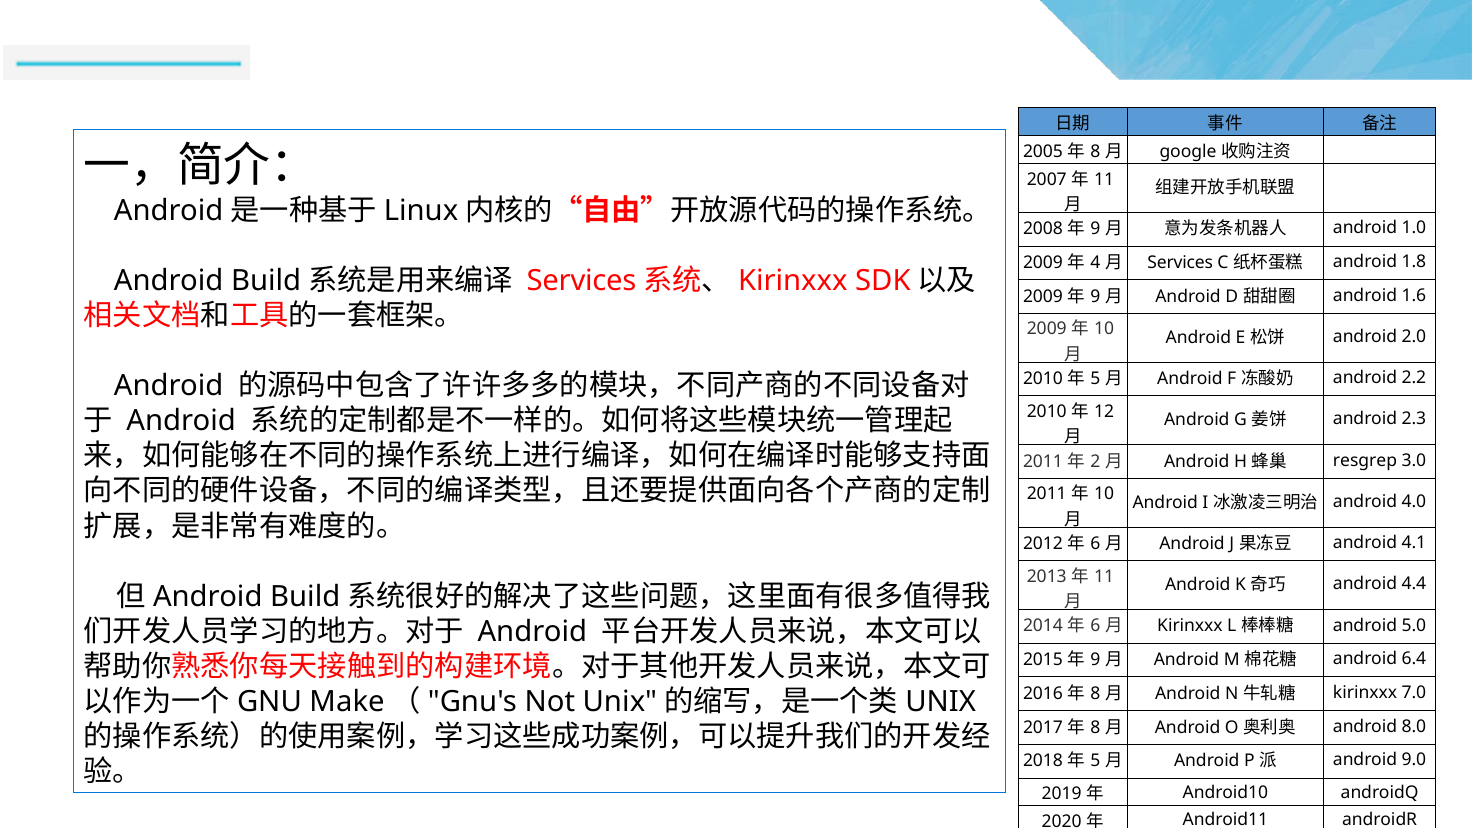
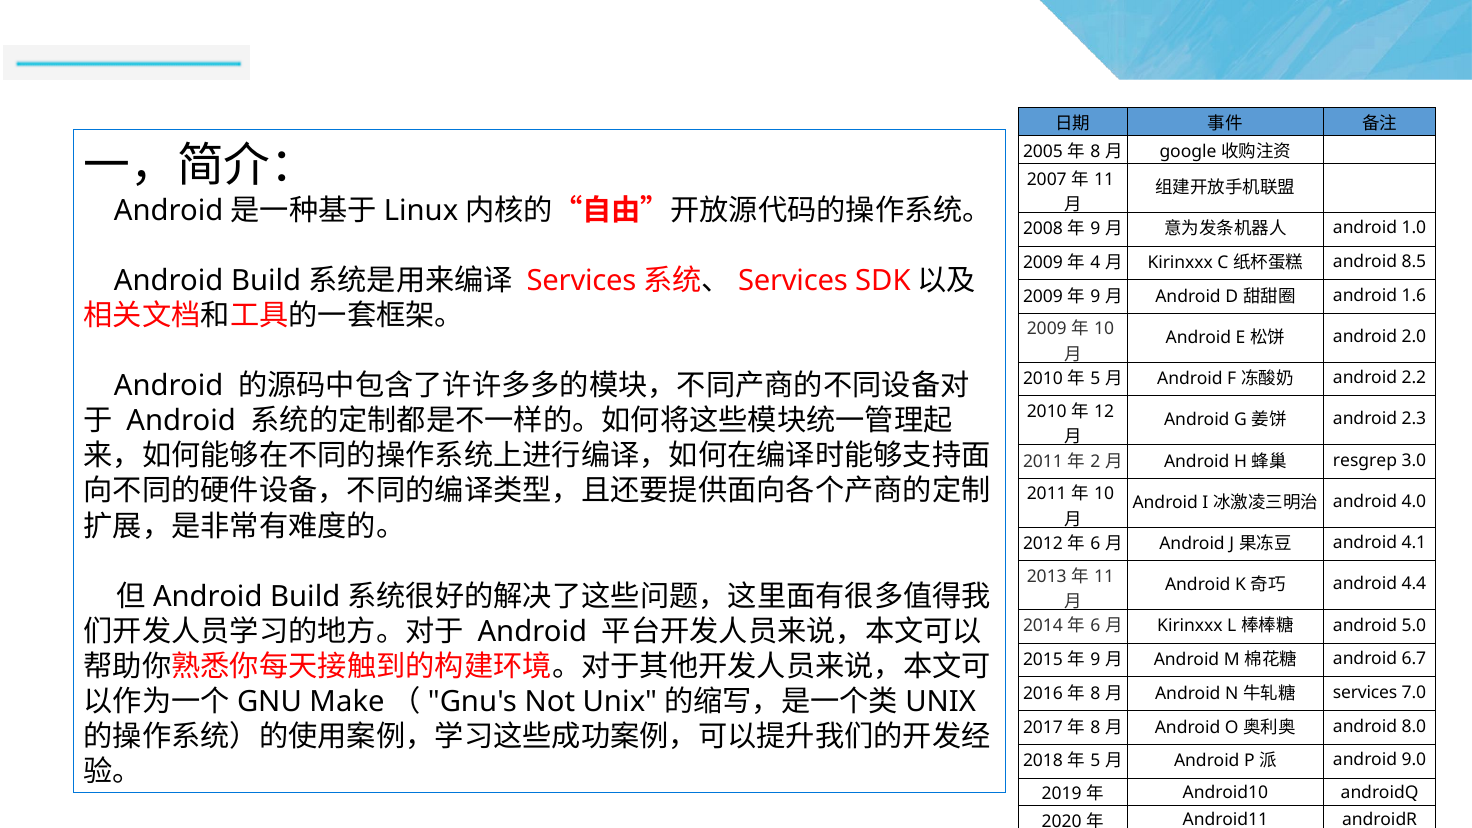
Services at (1180, 263): Services -> Kirinxxx
1.8: 1.8 -> 8.5
Kirinxxx at (793, 281): Kirinxxx -> Services
6.4: 6.4 -> 6.7
kirinxxx at (1365, 693): kirinxxx -> services
